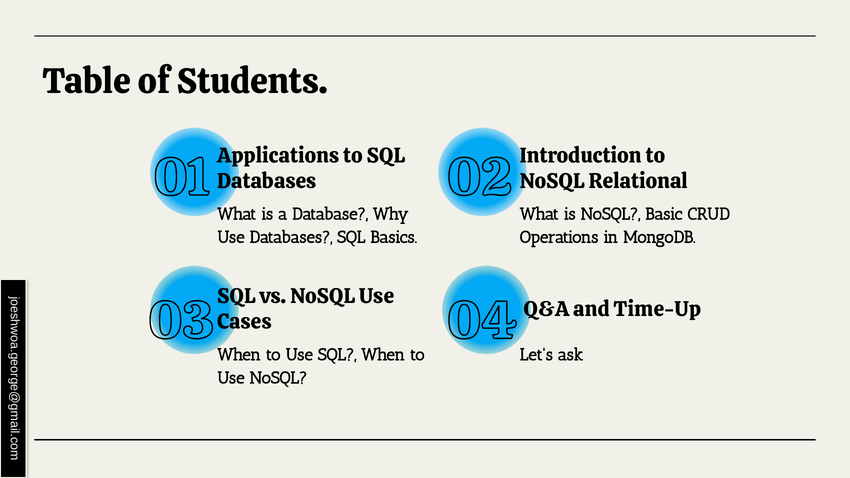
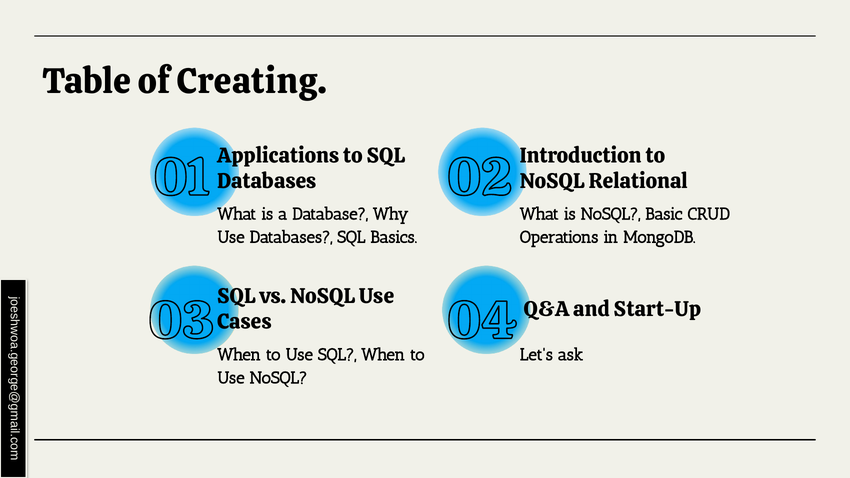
Students: Students -> Creating
Time-Up: Time-Up -> Start-Up
